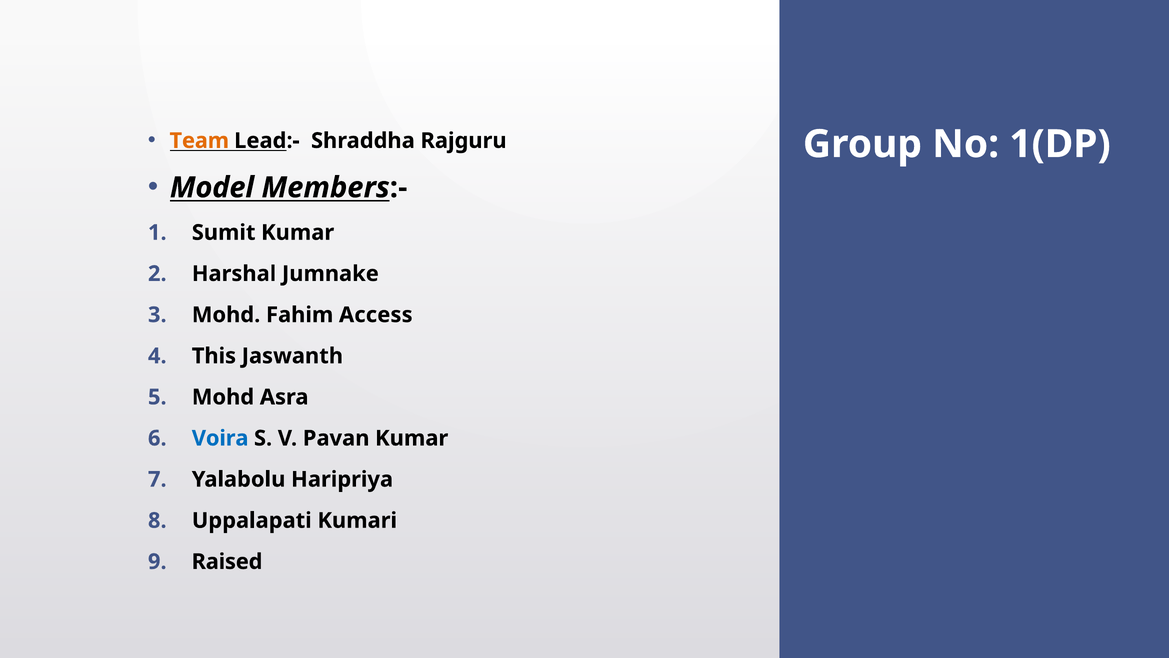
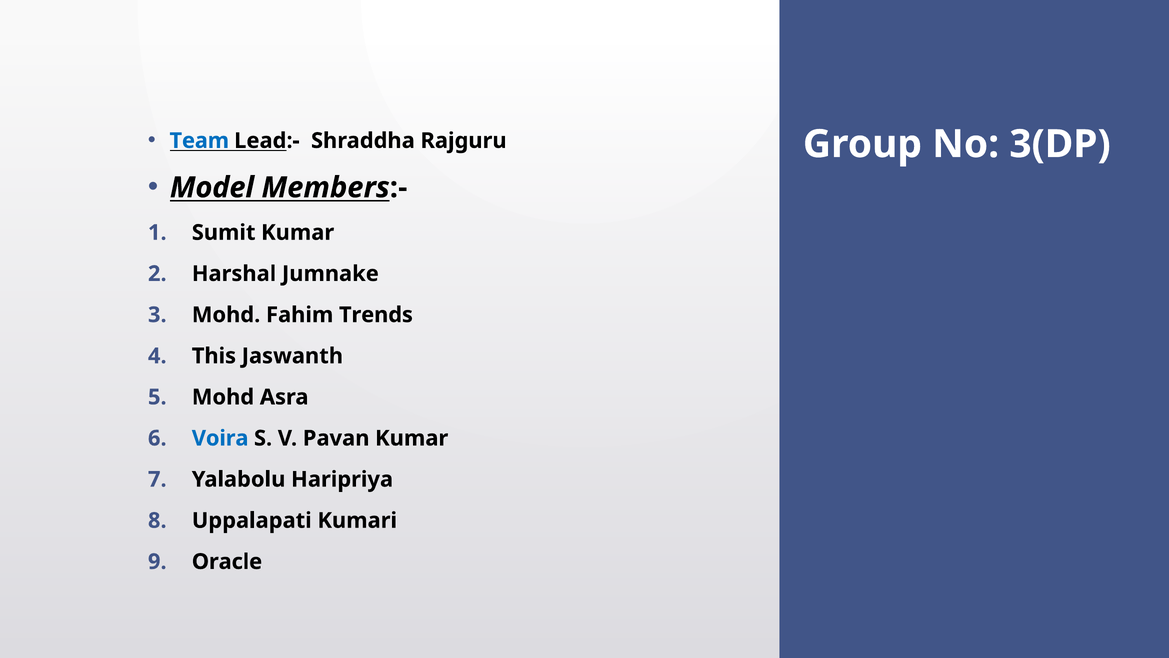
Team colour: orange -> blue
1(DP: 1(DP -> 3(DP
Access: Access -> Trends
Raised: Raised -> Oracle
